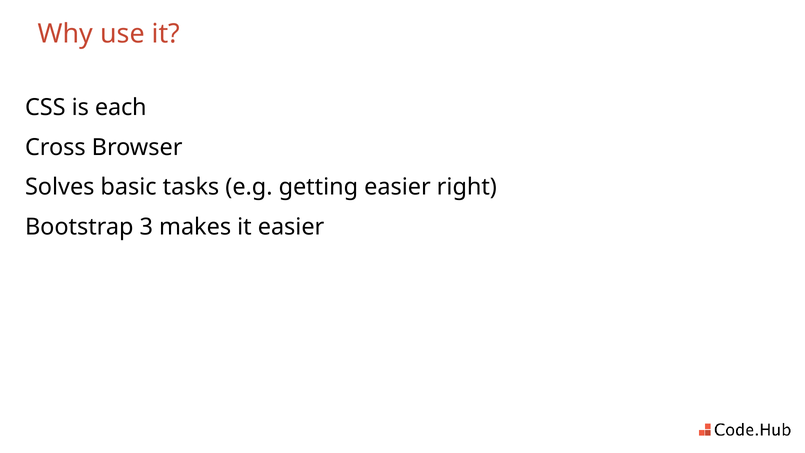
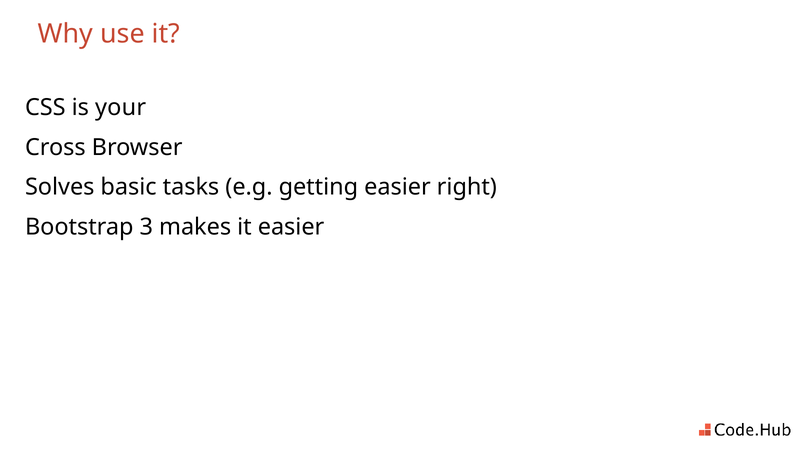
each: each -> your
